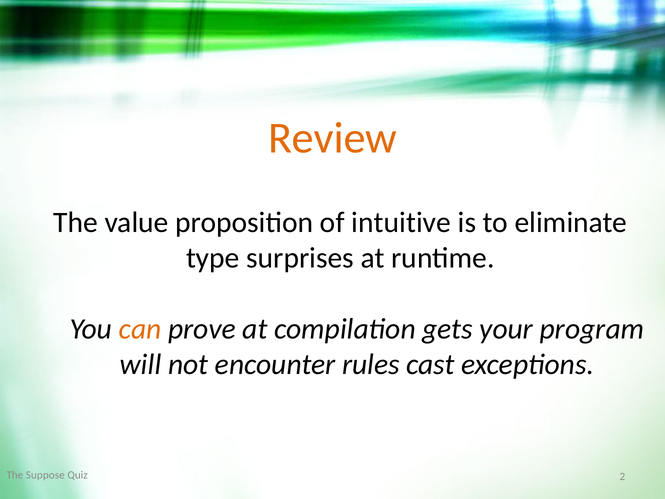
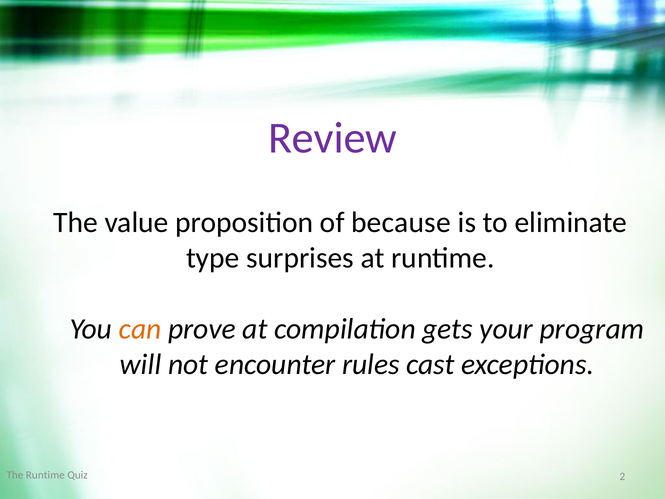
Review colour: orange -> purple
intuitive: intuitive -> because
The Suppose: Suppose -> Runtime
